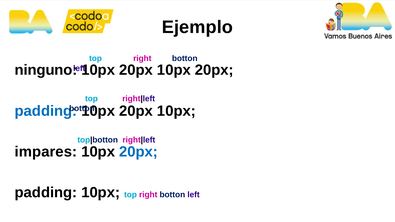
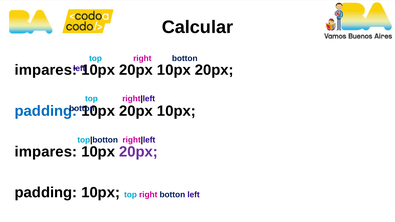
Ejemplo: Ejemplo -> Calcular
ninguno at (46, 70): ninguno -> impares
20px at (138, 152) colour: blue -> purple
